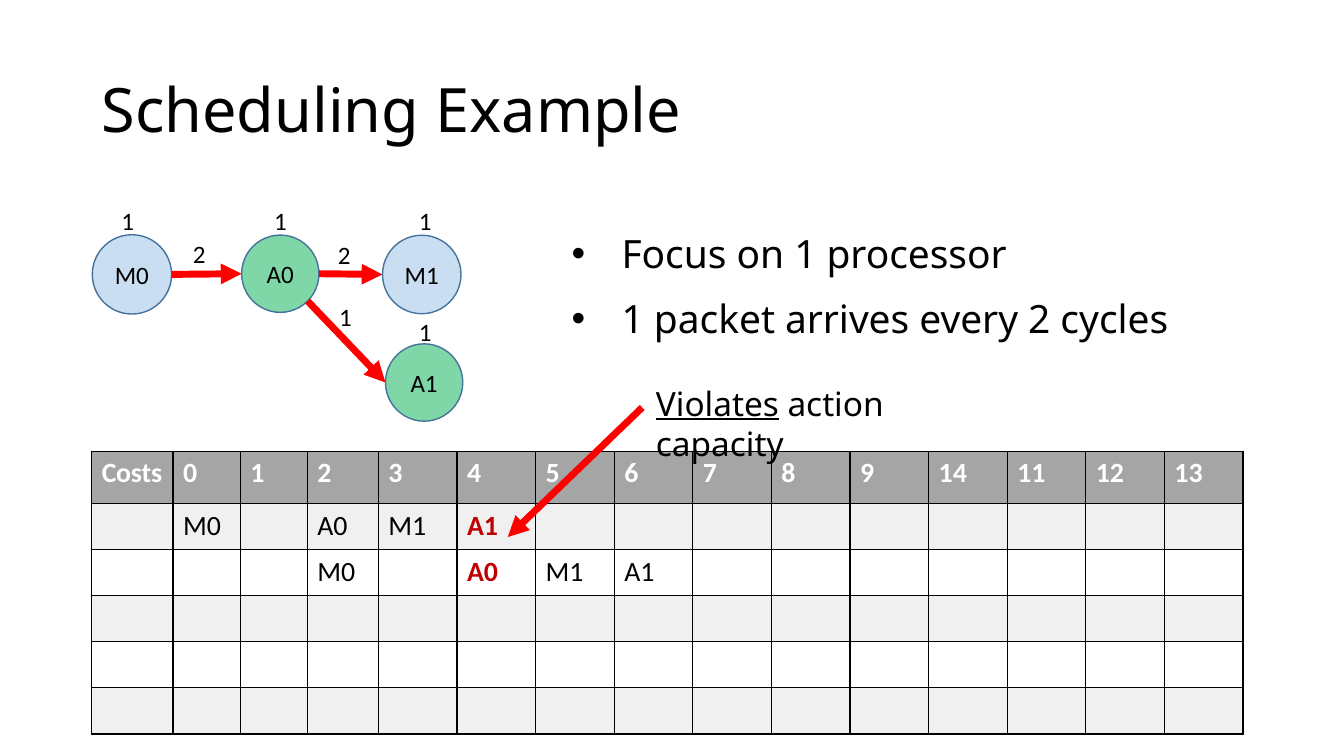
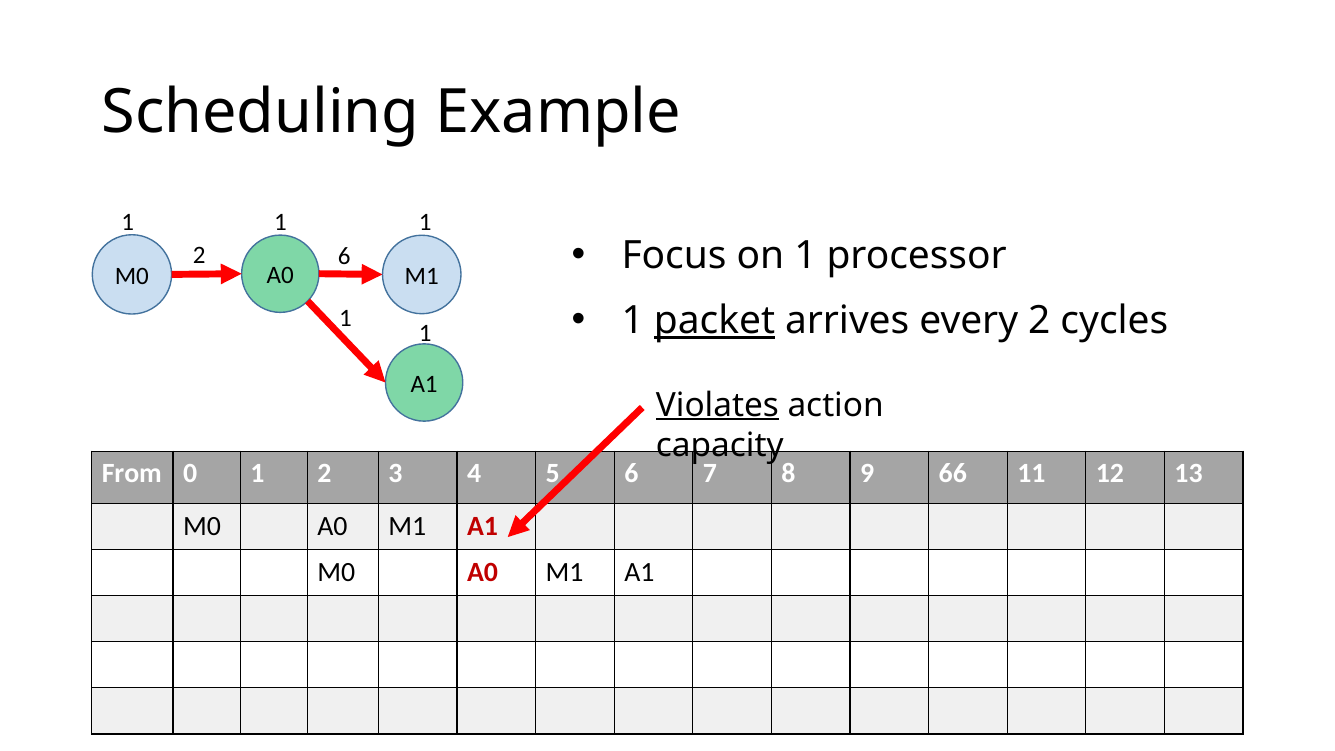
2 2: 2 -> 6
packet underline: none -> present
Costs: Costs -> From
14: 14 -> 66
